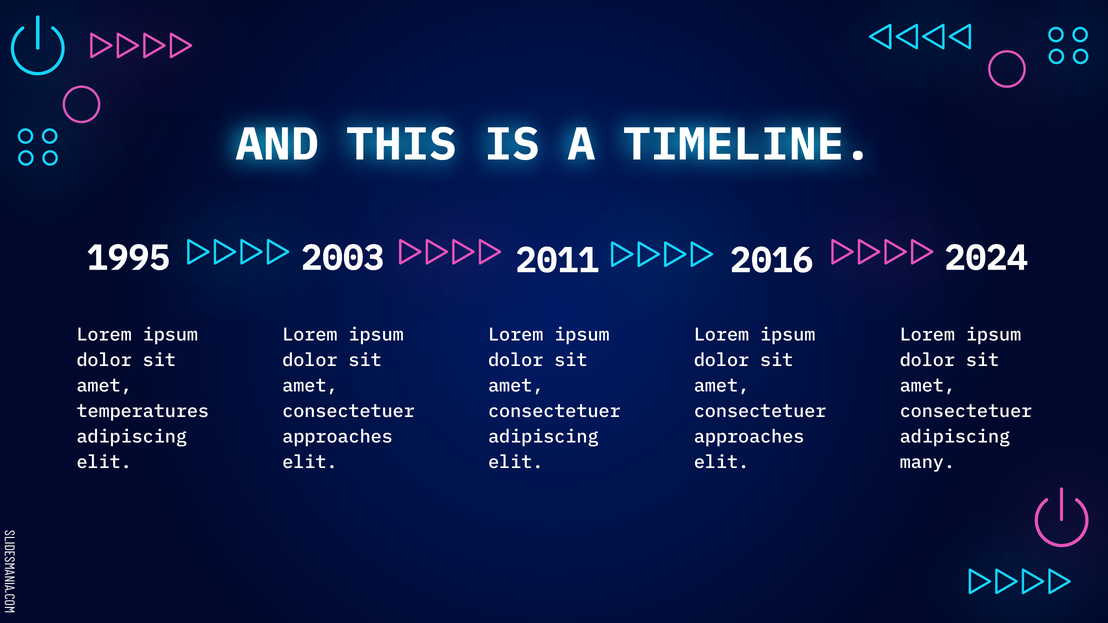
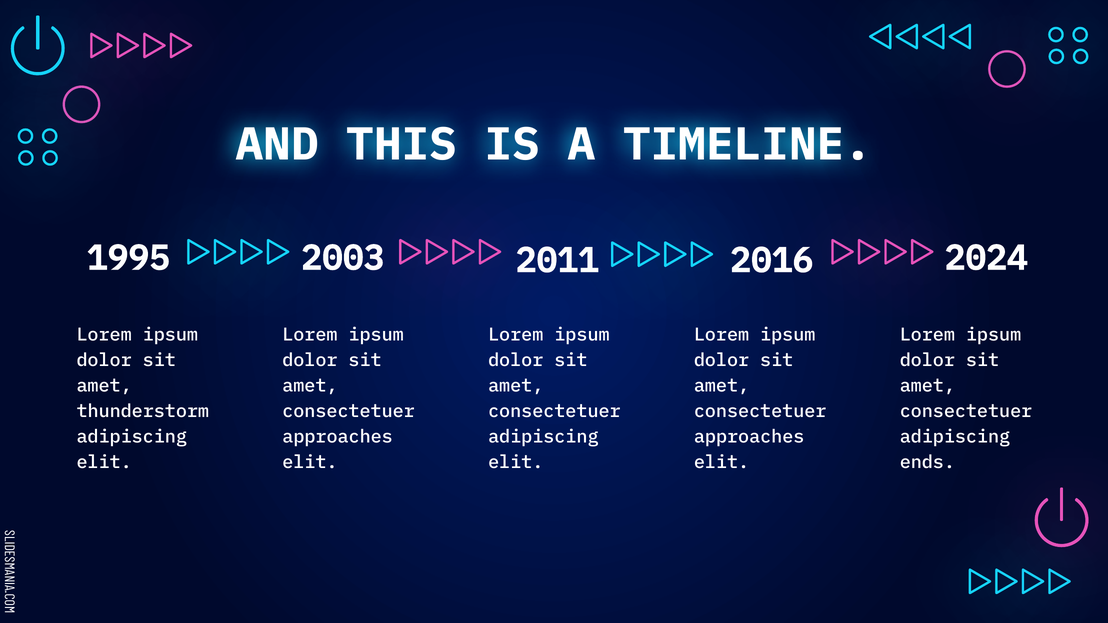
temperatures: temperatures -> thunderstorm
many: many -> ends
